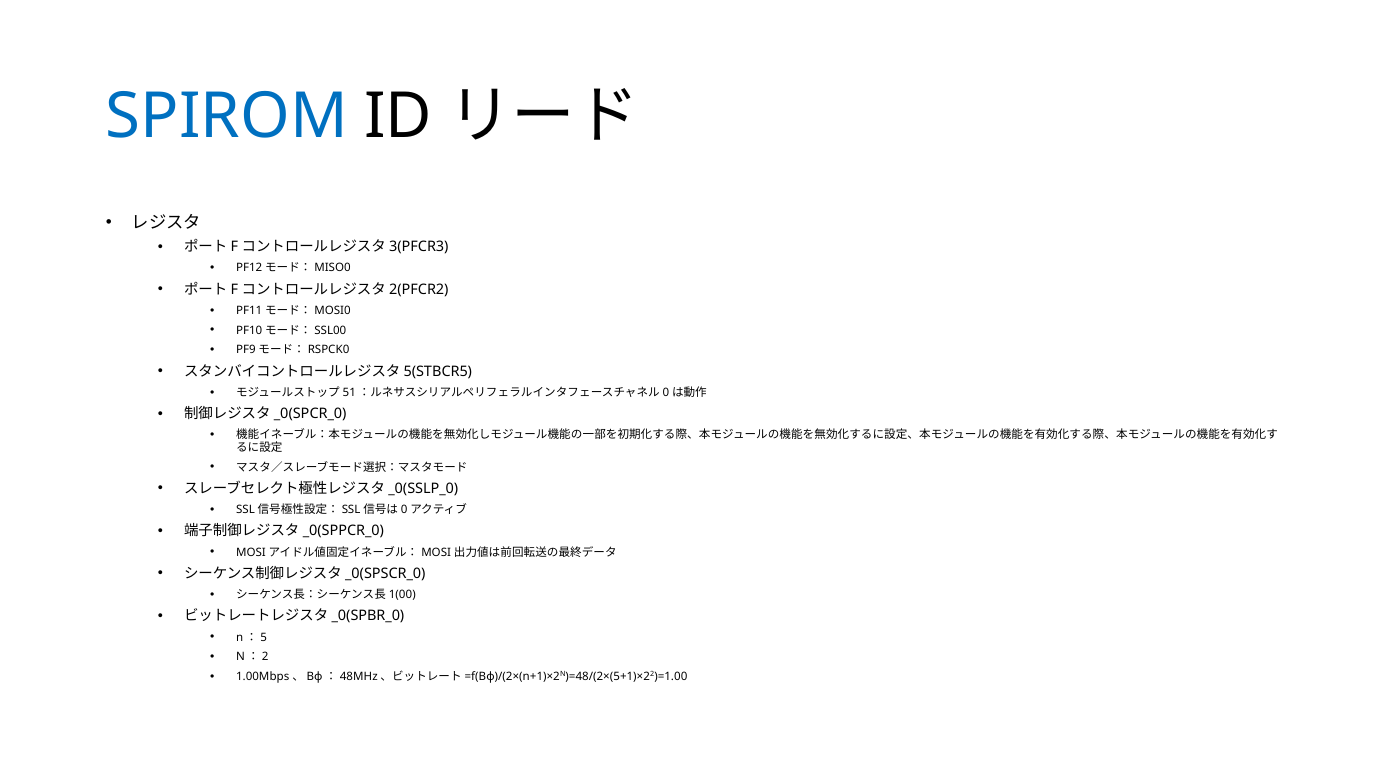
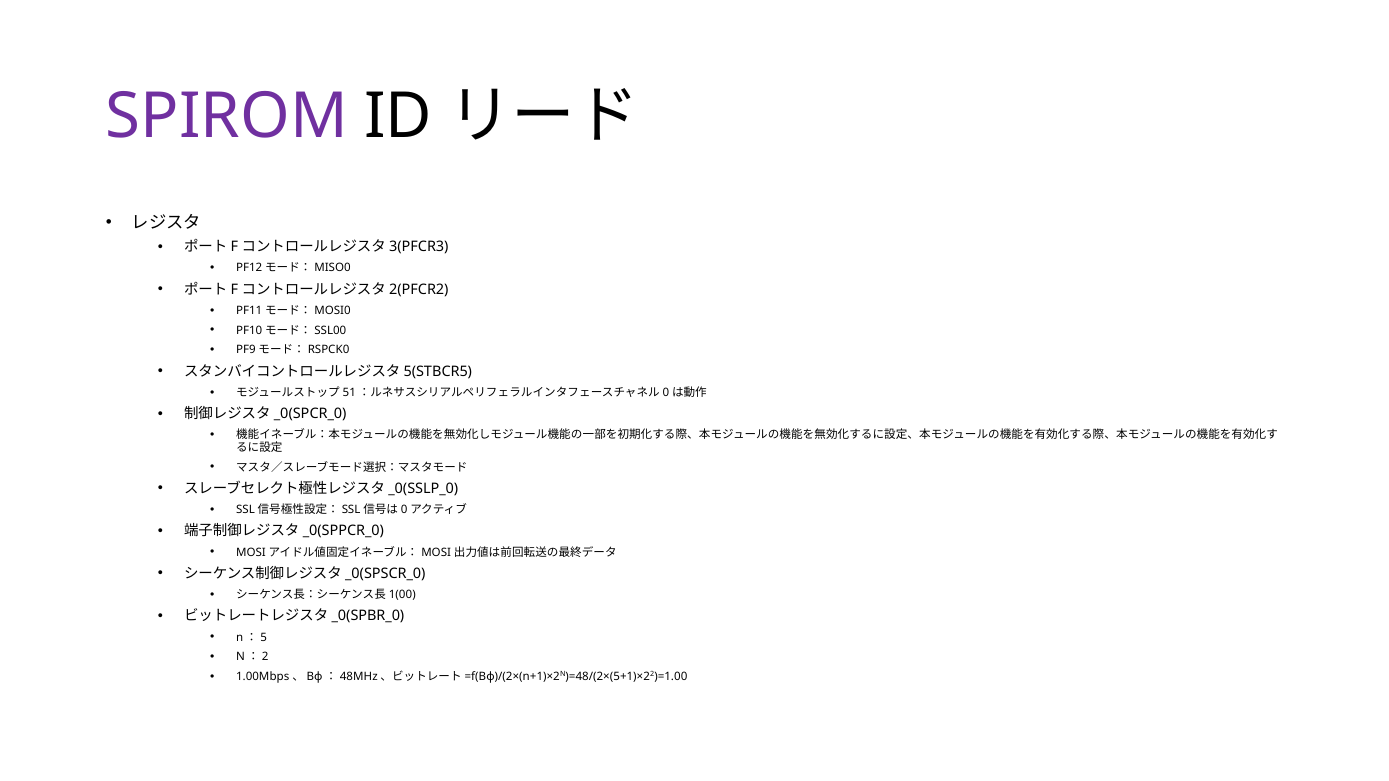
SPIROM colour: blue -> purple
